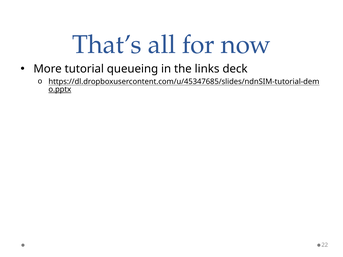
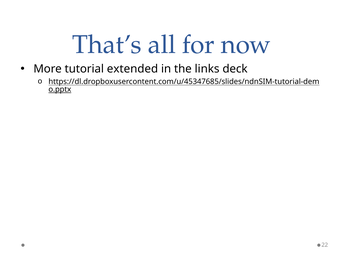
queueing: queueing -> extended
